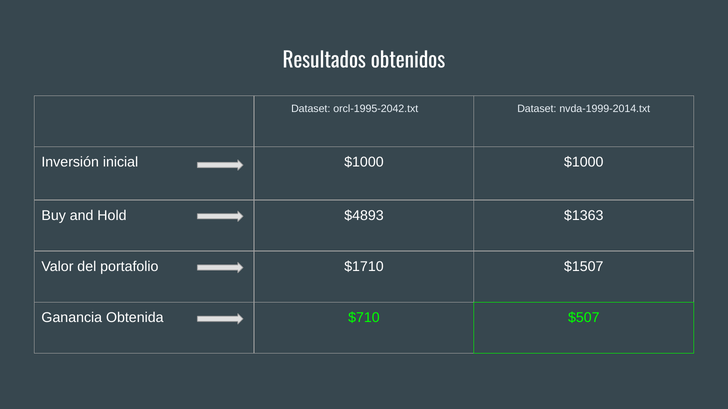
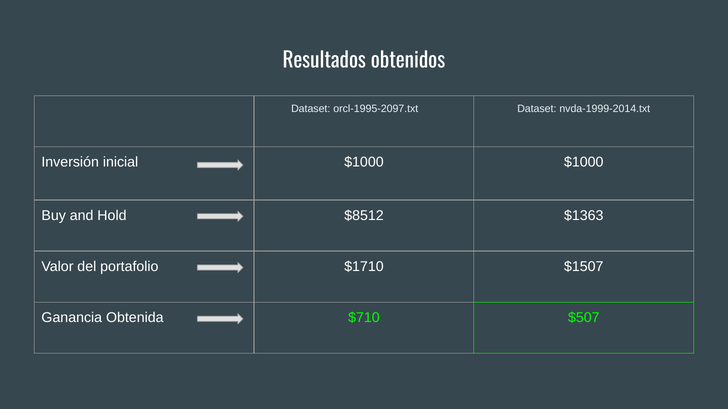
orcl-1995-2042.txt: orcl-1995-2042.txt -> orcl-1995-2097.txt
$4893: $4893 -> $8512
